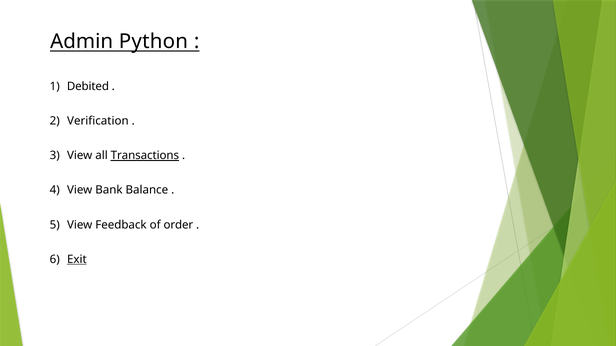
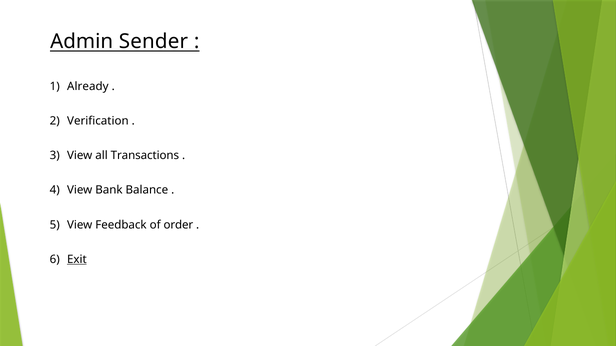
Python: Python -> Sender
Debited: Debited -> Already
Transactions underline: present -> none
